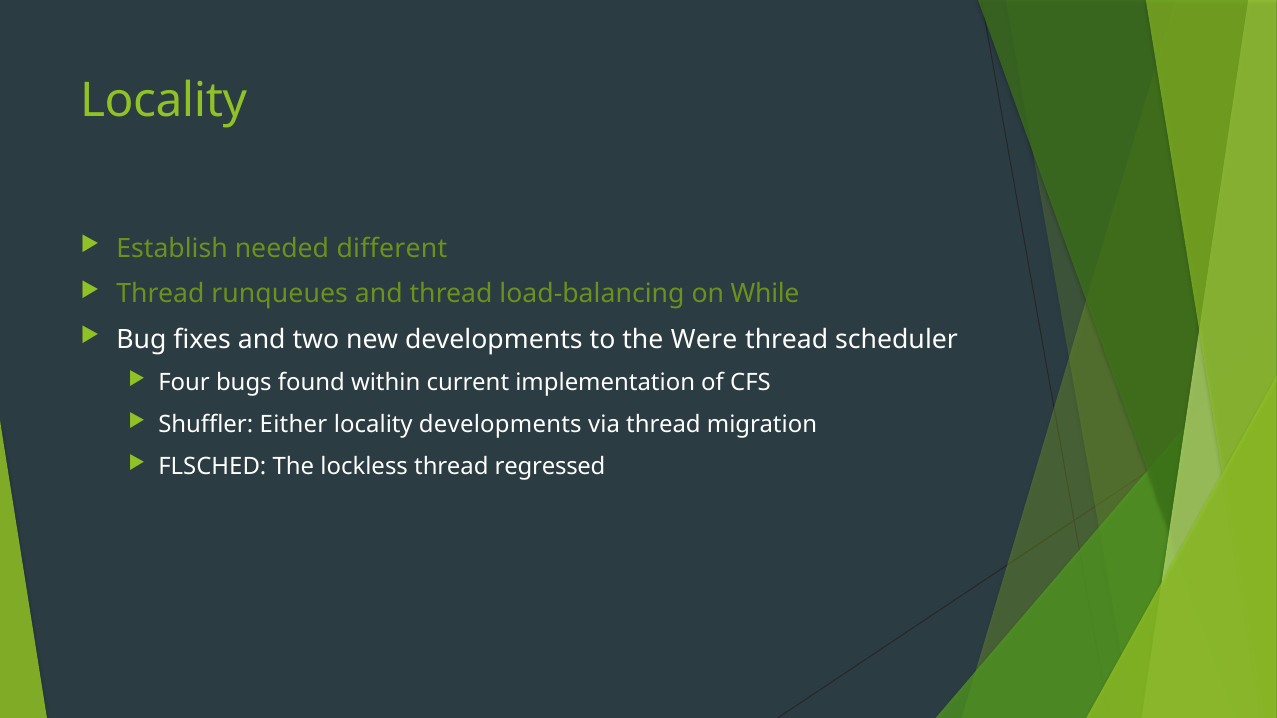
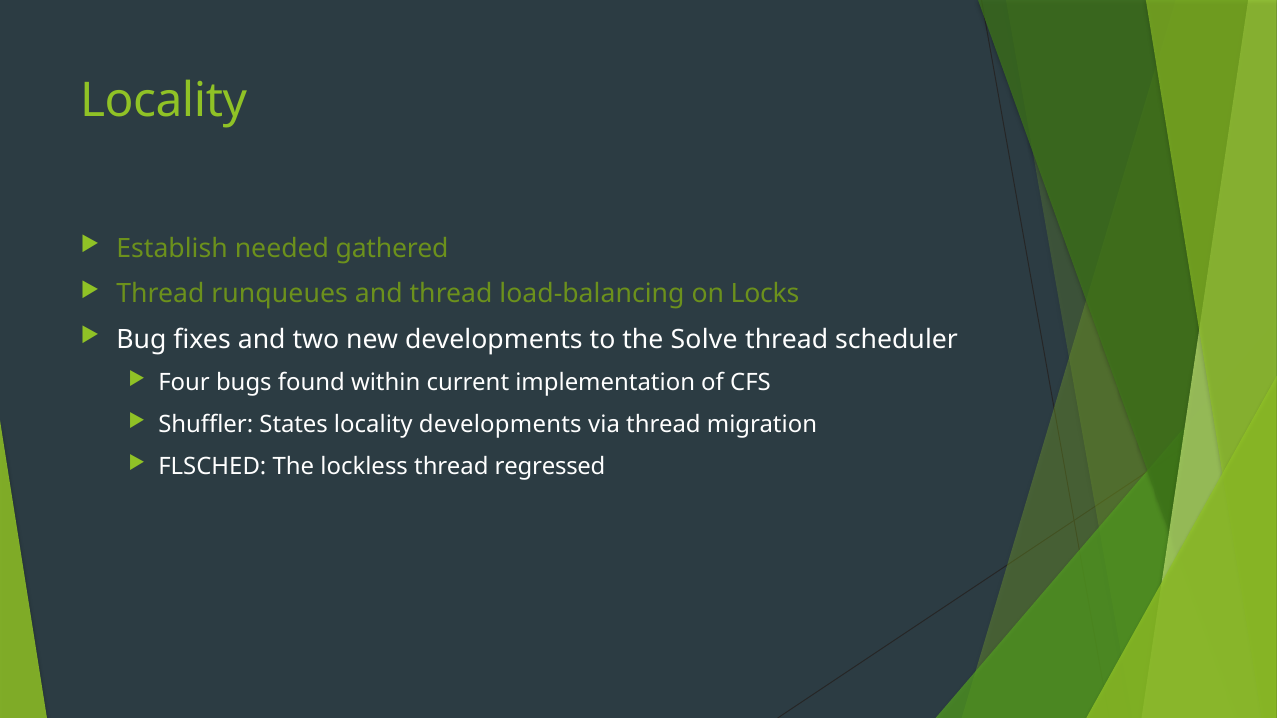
different: different -> gathered
While: While -> Locks
Were: Were -> Solve
Either: Either -> States
